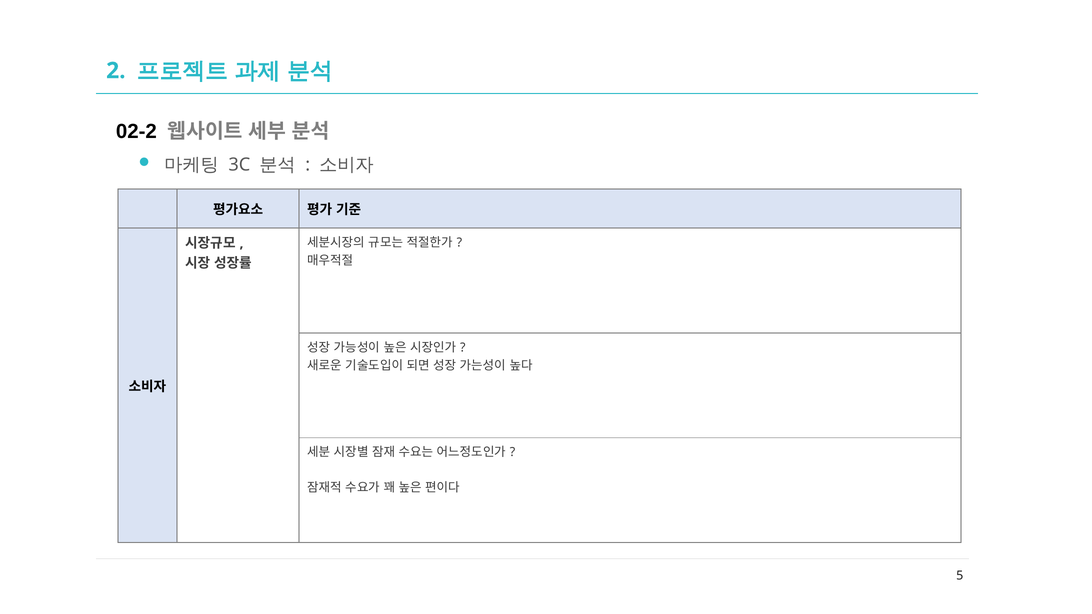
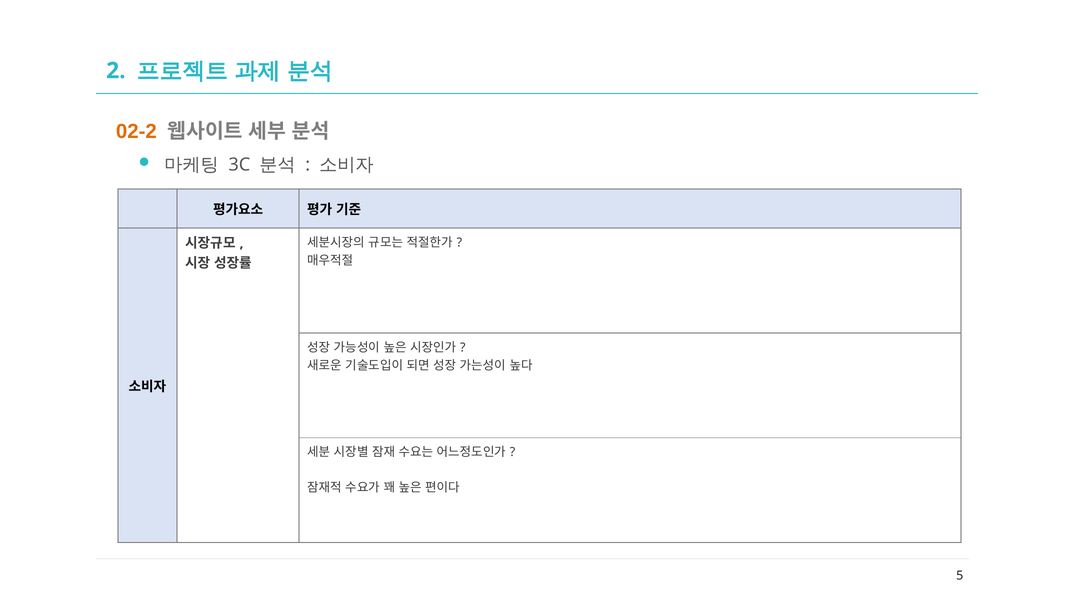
02-2 colour: black -> orange
